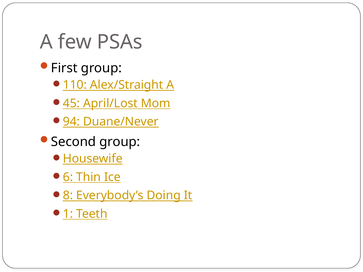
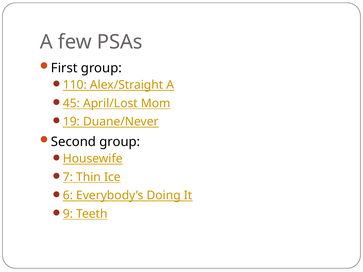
94: 94 -> 19
6: 6 -> 7
8: 8 -> 6
1: 1 -> 9
